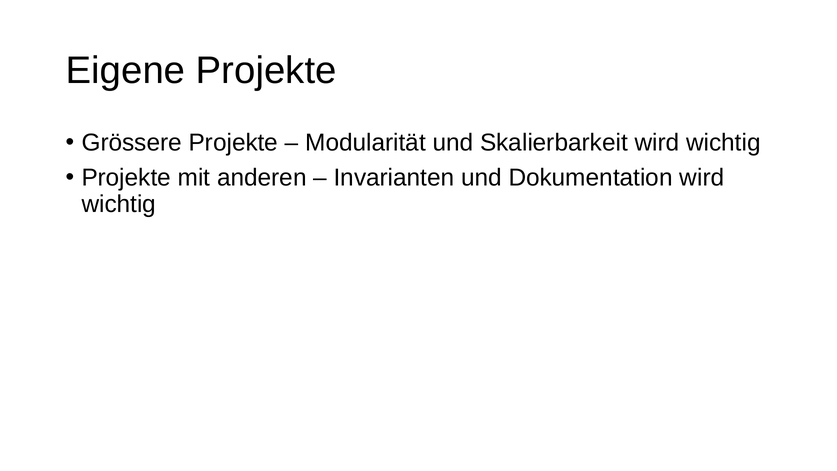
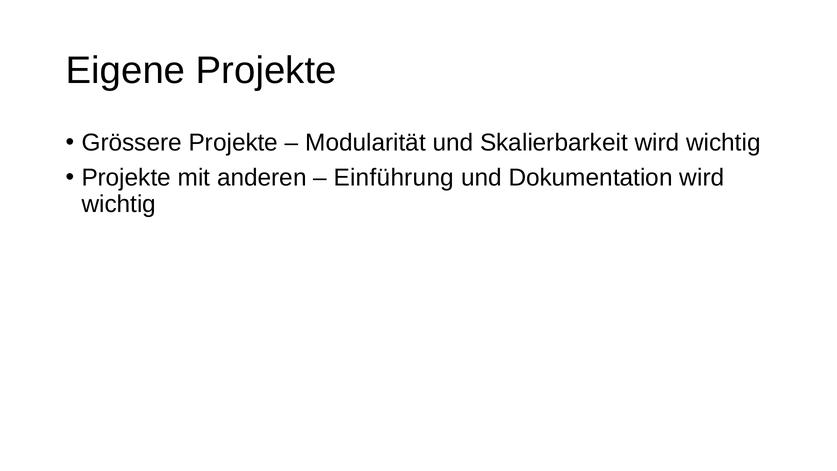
Invarianten: Invarianten -> Einführung
